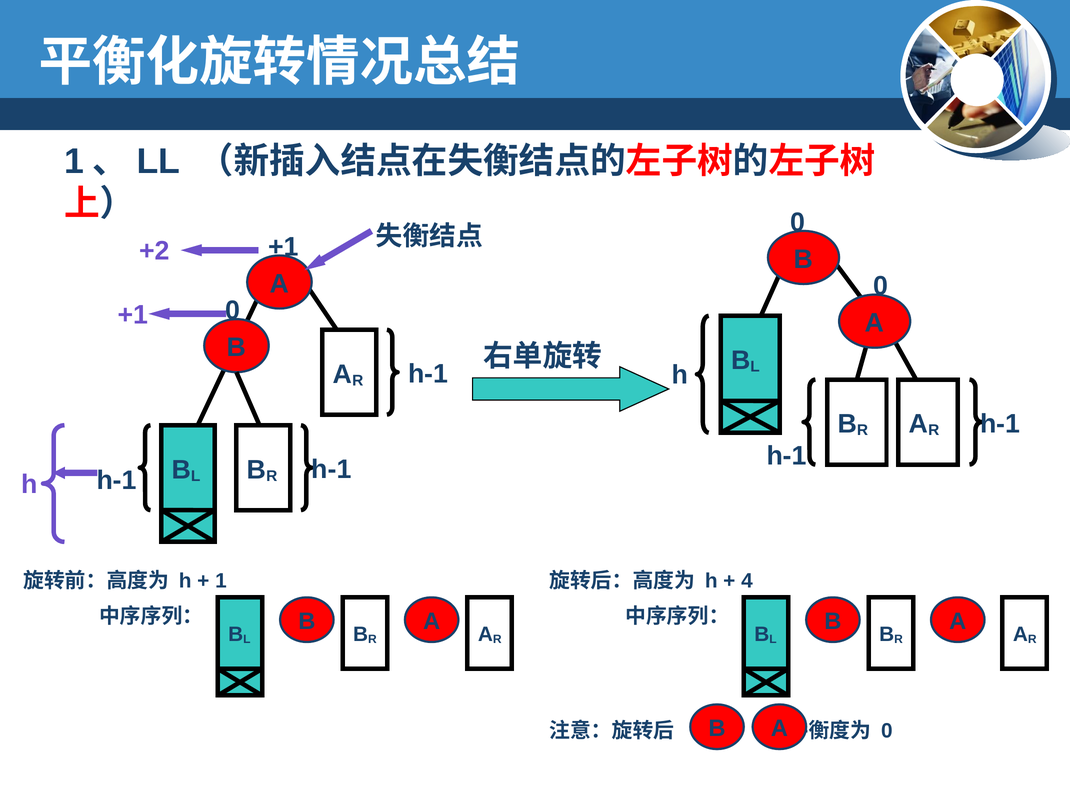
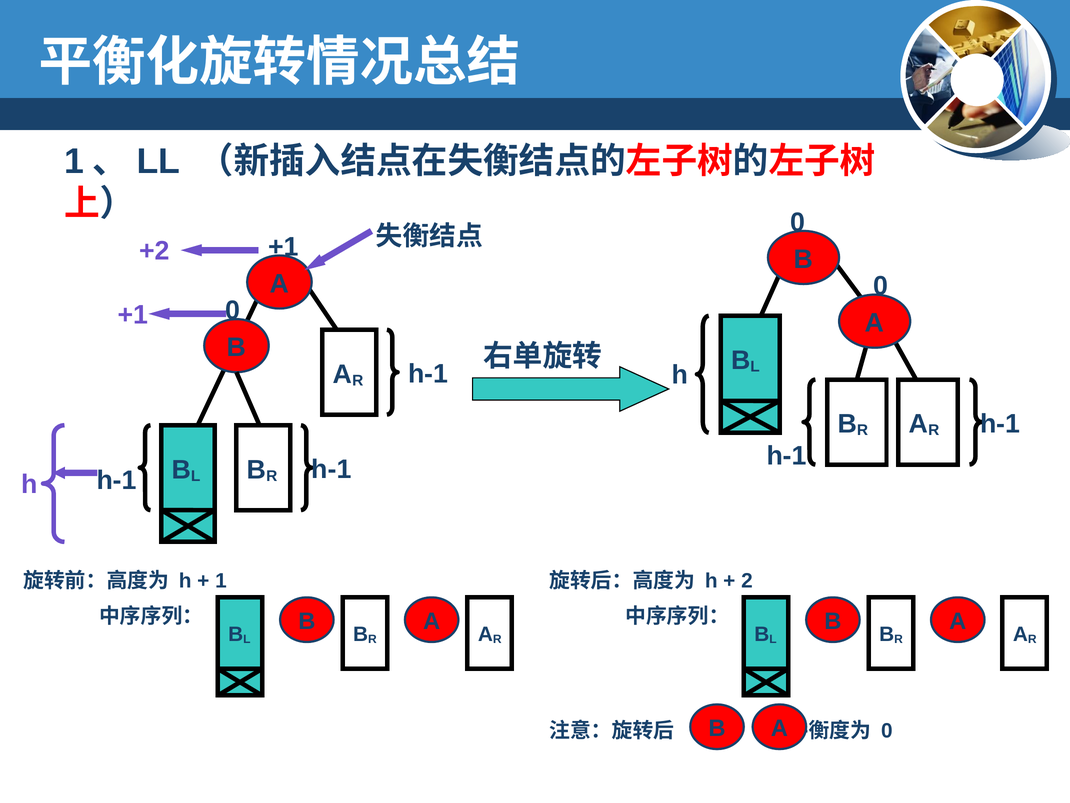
4: 4 -> 2
